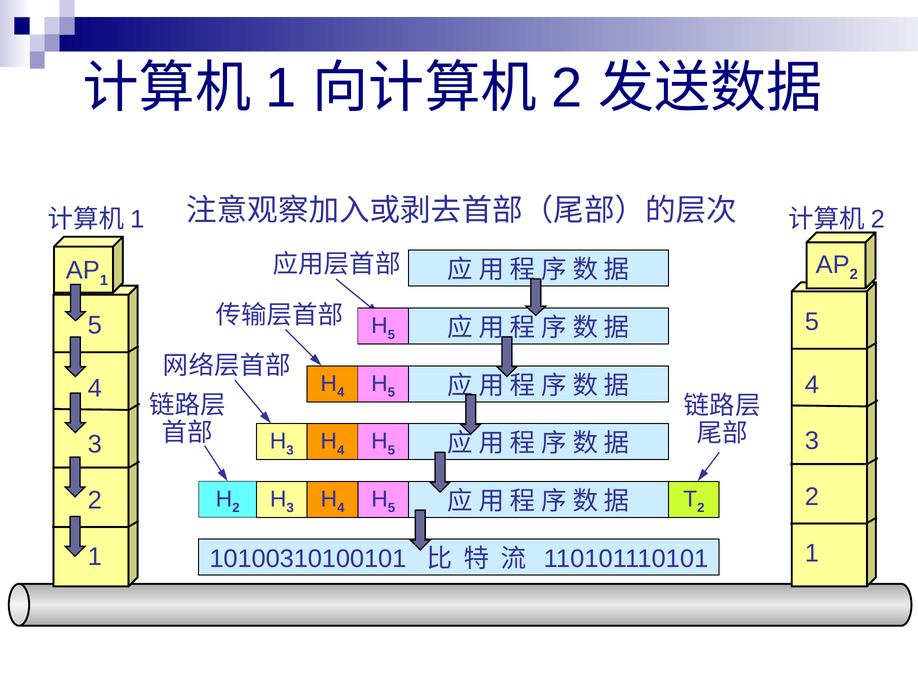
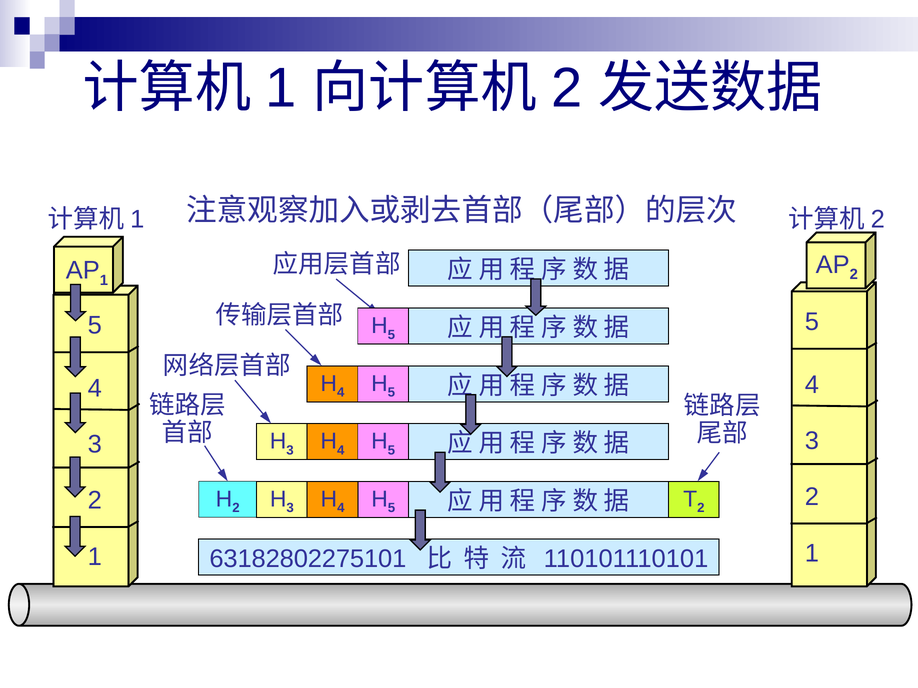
10100310100101: 10100310100101 -> 63182802275101
